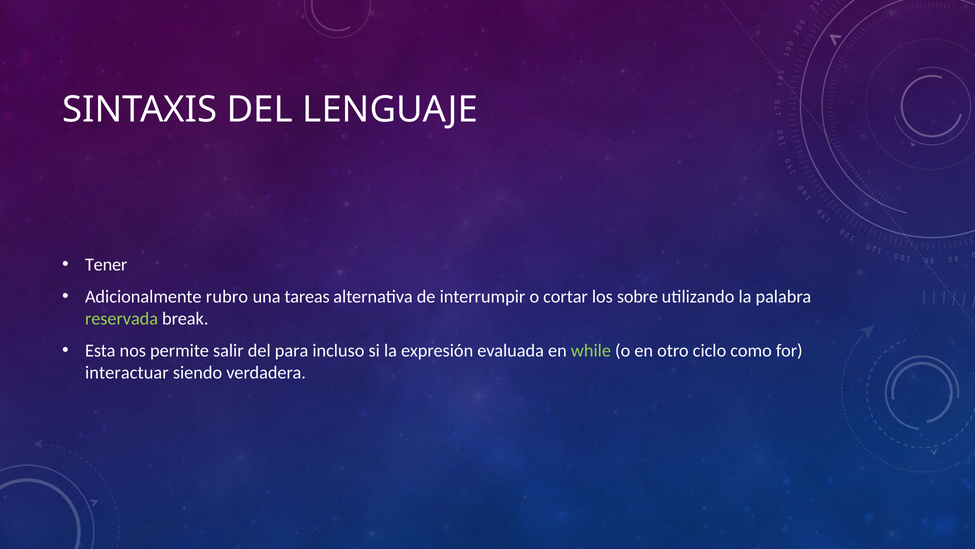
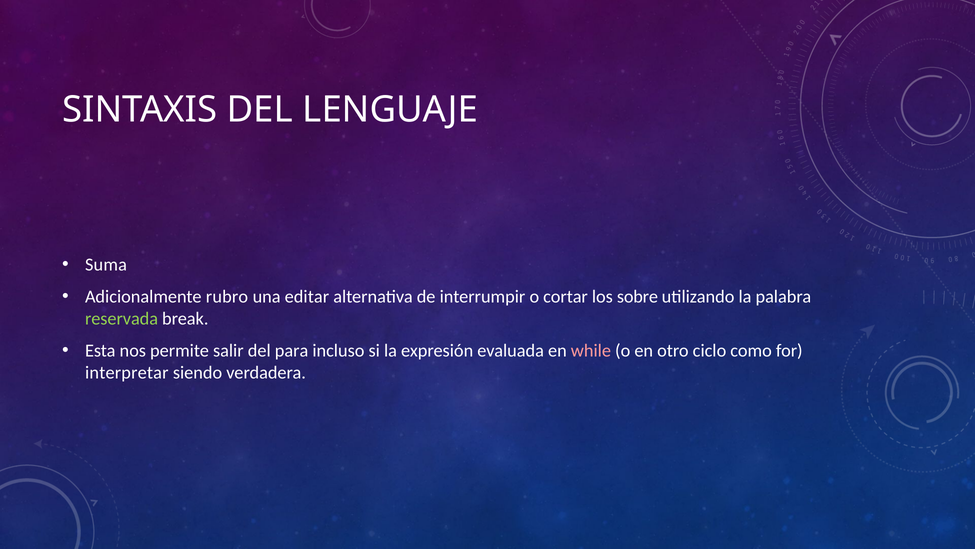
Tener: Tener -> Suma
tareas: tareas -> editar
while colour: light green -> pink
interactuar: interactuar -> interpretar
